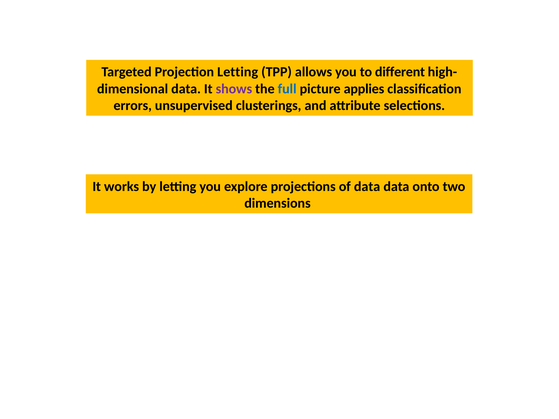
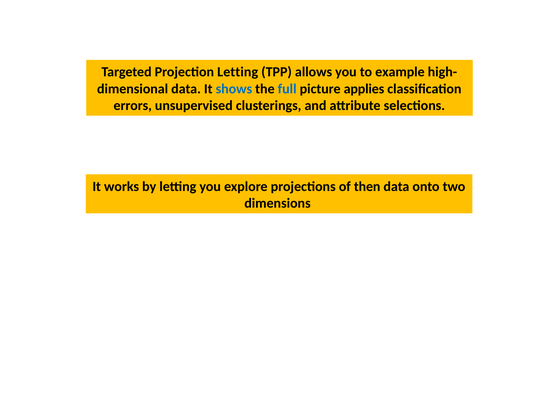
different: different -> example
shows colour: purple -> blue
of data: data -> then
